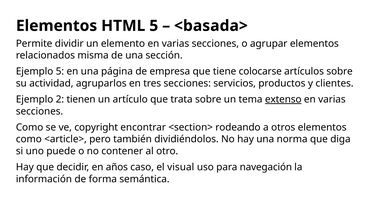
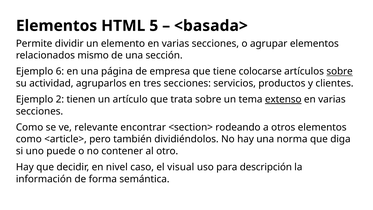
misma: misma -> mismo
Ejemplo 5: 5 -> 6
sobre at (340, 71) underline: none -> present
copyright: copyright -> relevante
años: años -> nivel
navegación: navegación -> descripción
